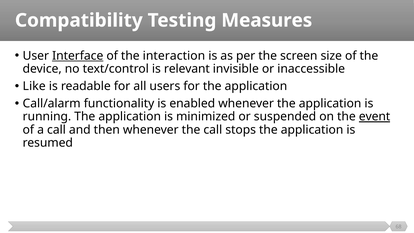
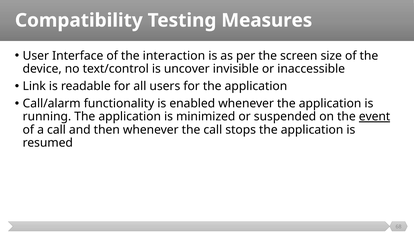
Interface underline: present -> none
relevant: relevant -> uncover
Like: Like -> Link
